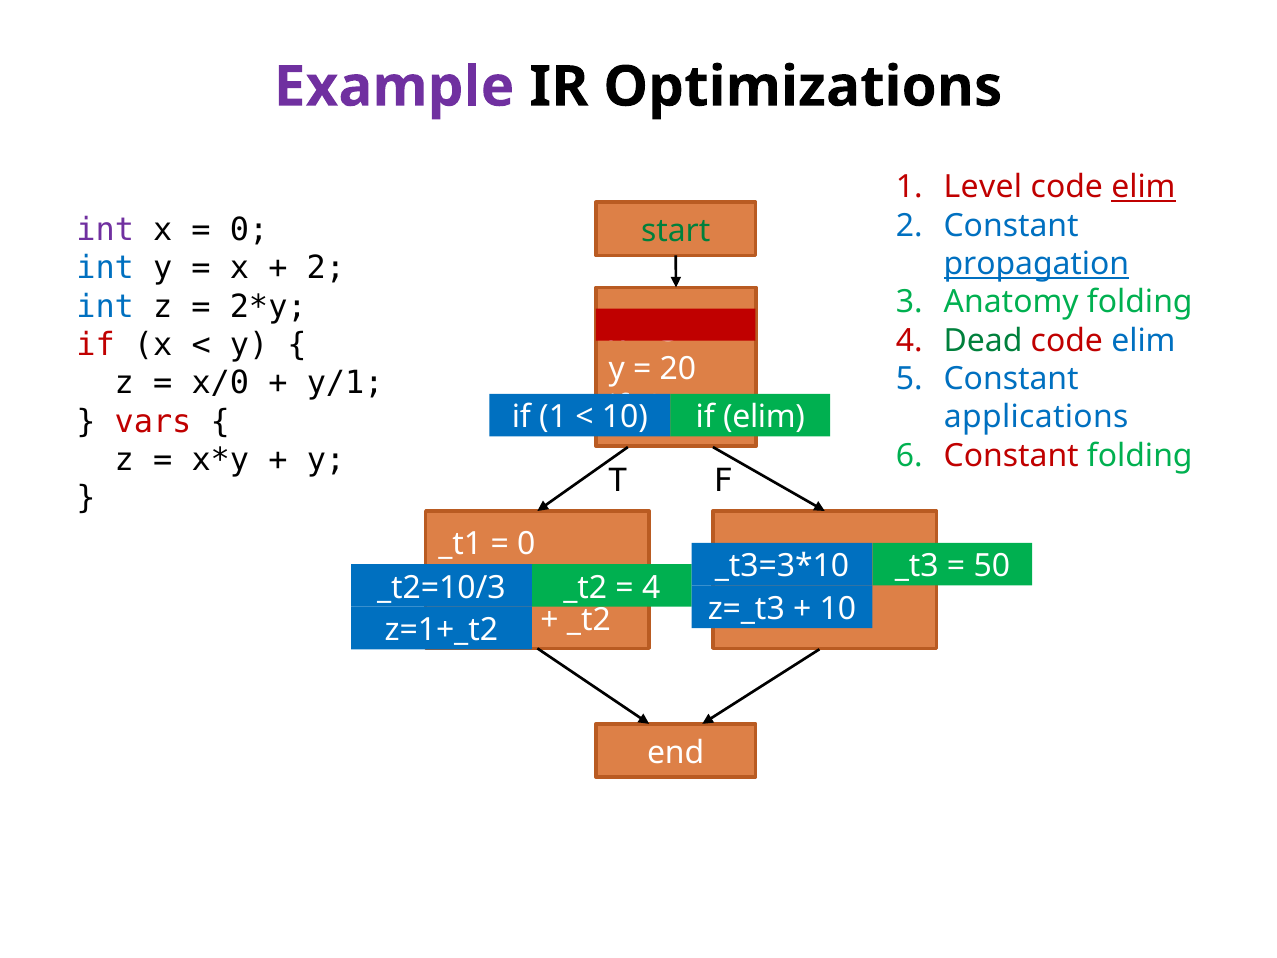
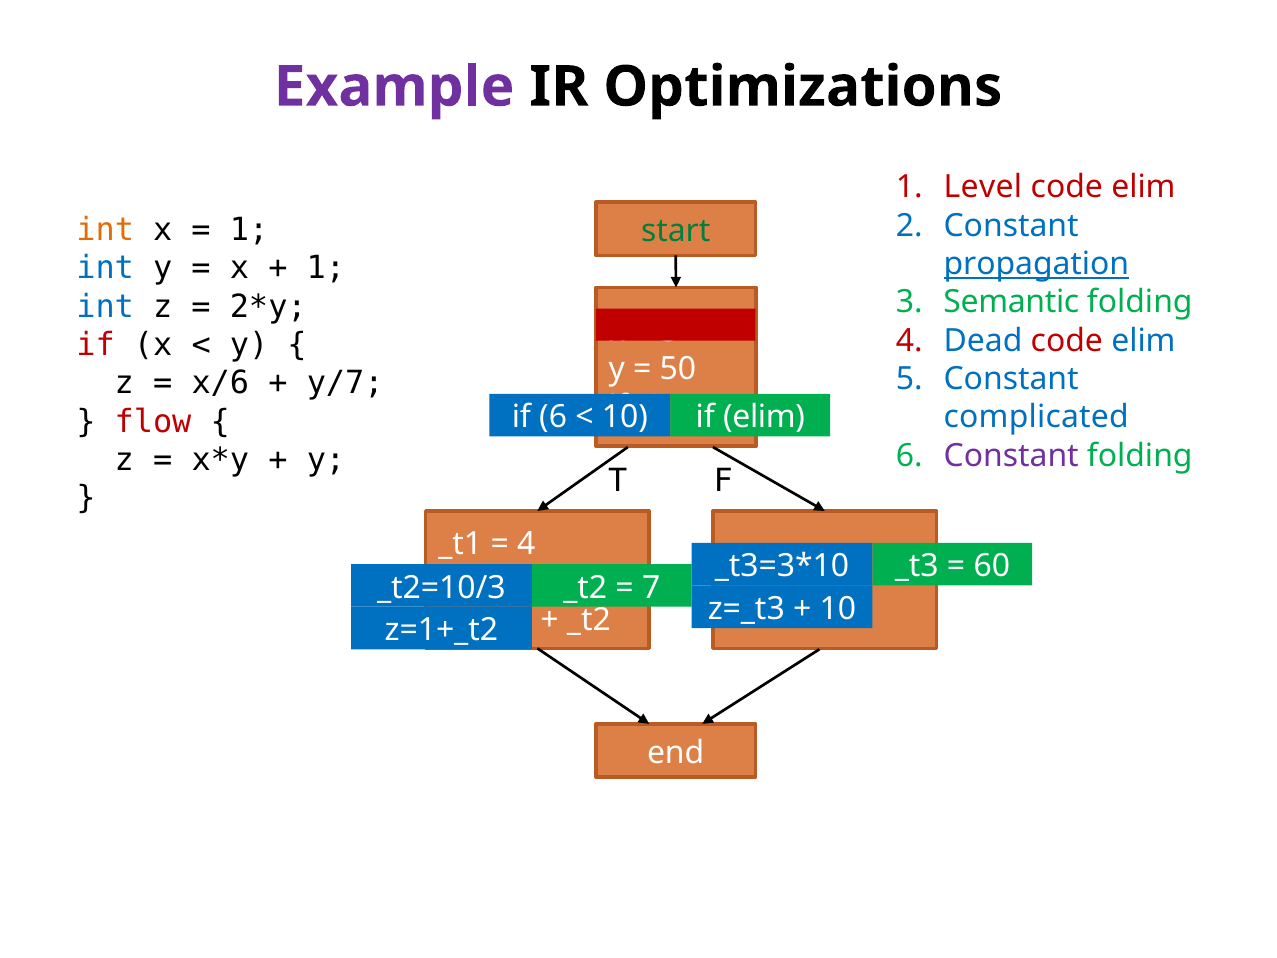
elim at (1143, 187) underline: present -> none
int at (105, 230) colour: purple -> orange
0 at (249, 230): 0 -> 1
2 at (326, 268): 2 -> 1
Anatomy: Anatomy -> Semantic
Dead colour: green -> blue
20: 20 -> 50
x/0: x/0 -> x/6
y/1: y/1 -> y/7
vars: vars -> flow
applications: applications -> complicated
if 1: 1 -> 6
Constant at (1011, 455) colour: red -> purple
0 at (526, 543): 0 -> 4
50: 50 -> 60
4 at (651, 587): 4 -> 7
